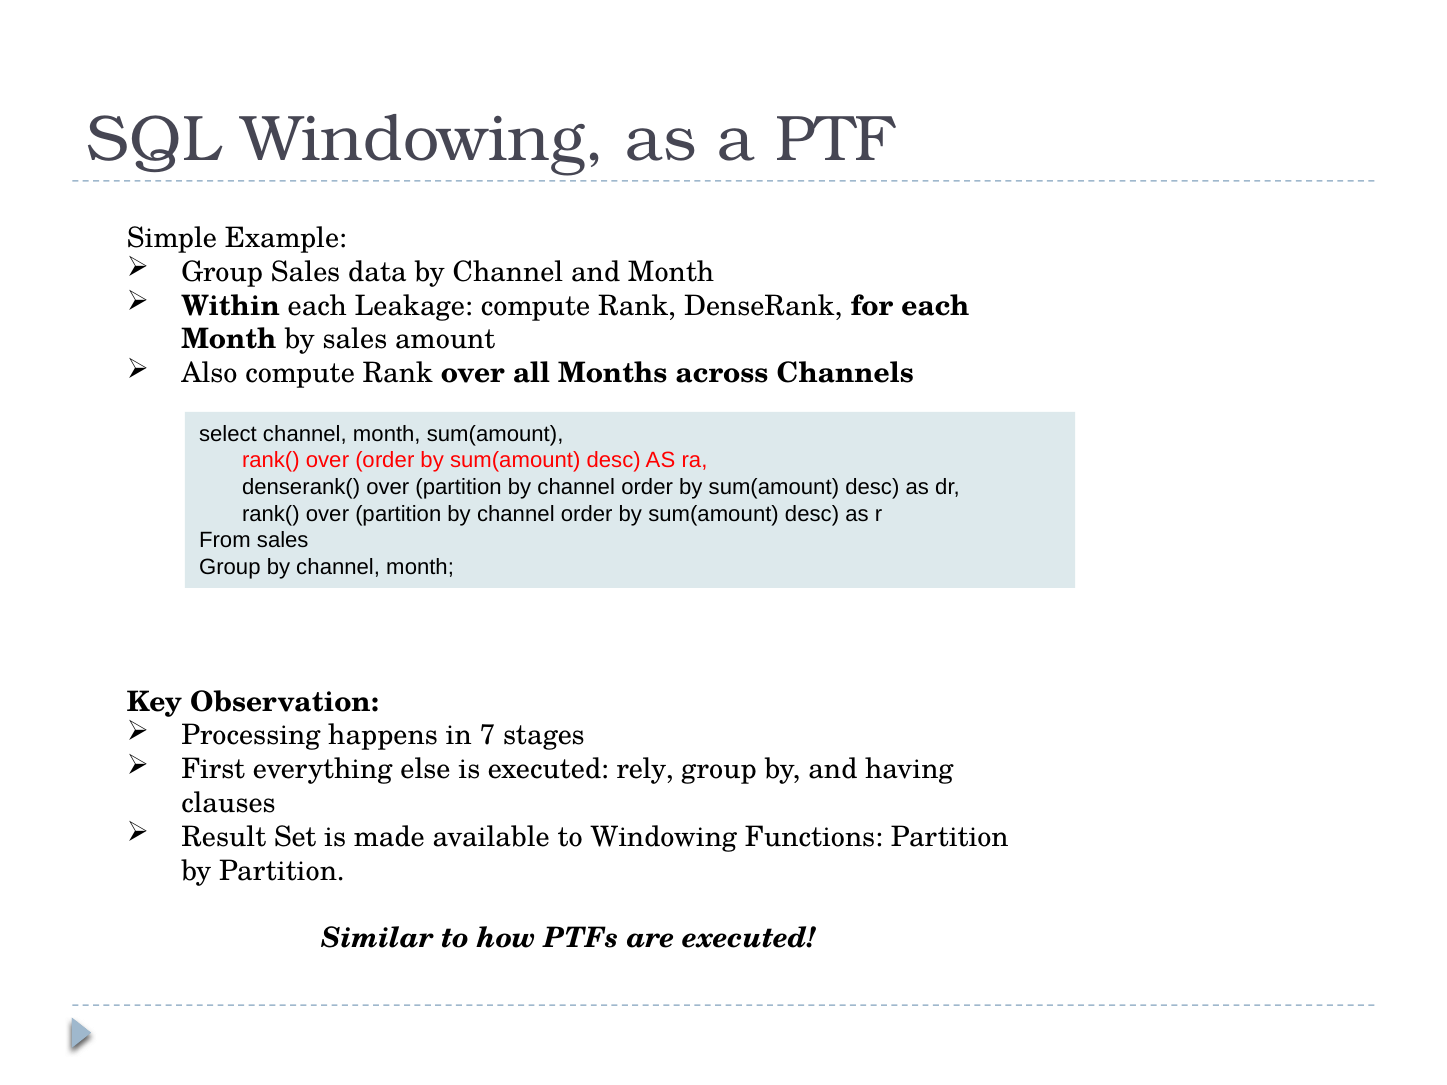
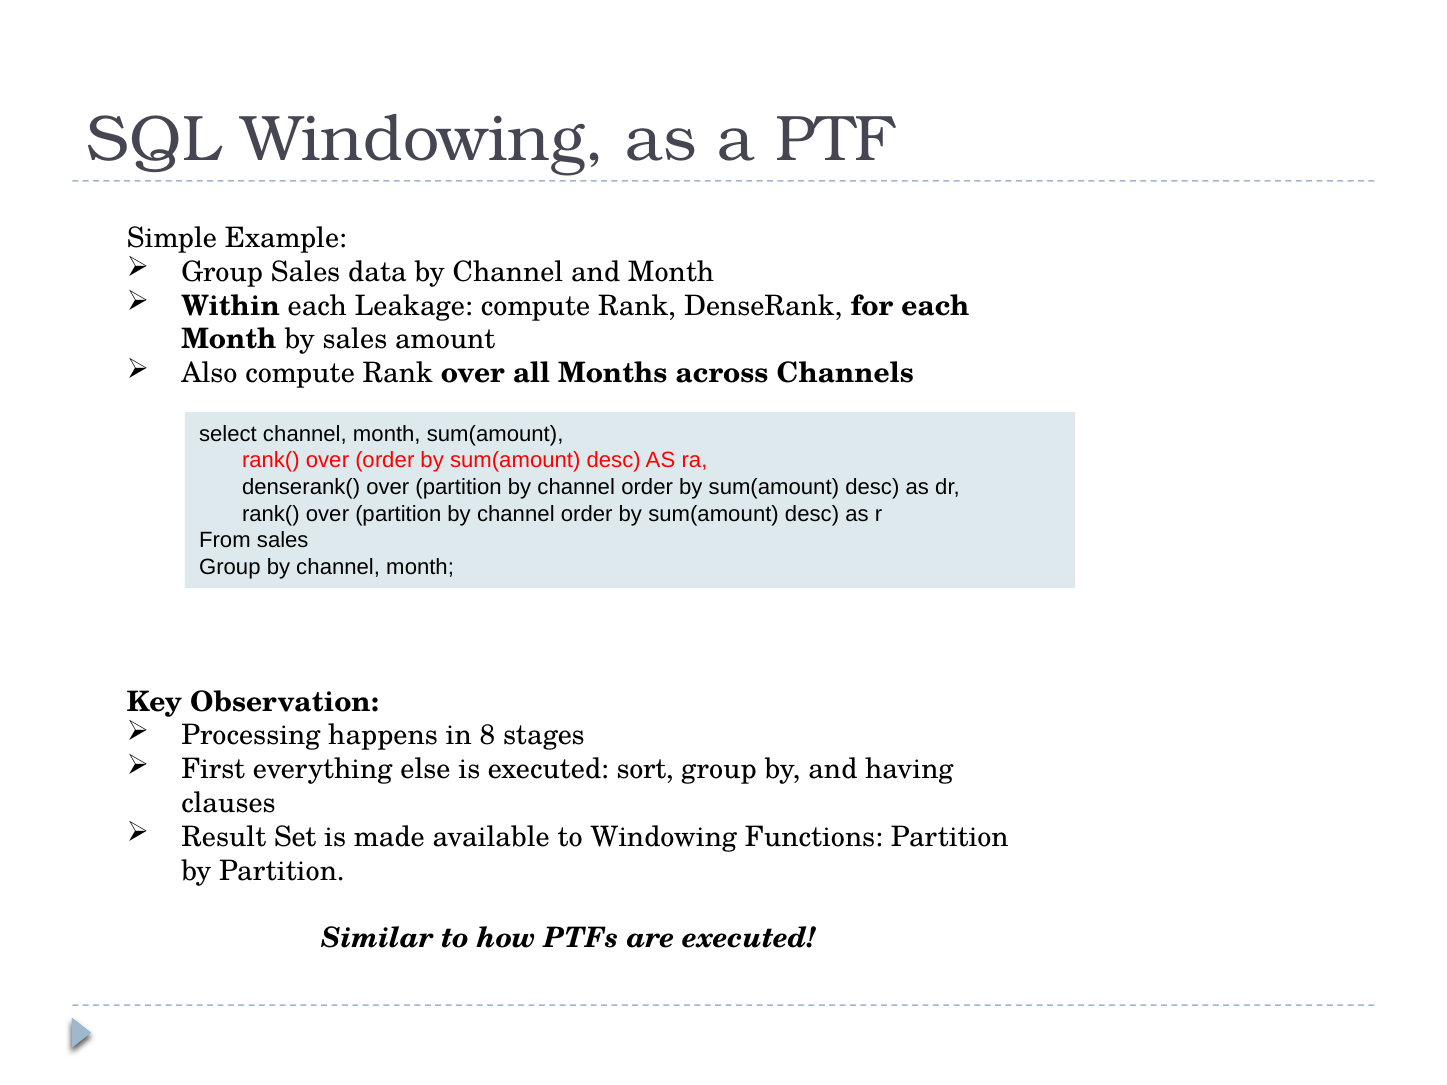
7: 7 -> 8
rely: rely -> sort
